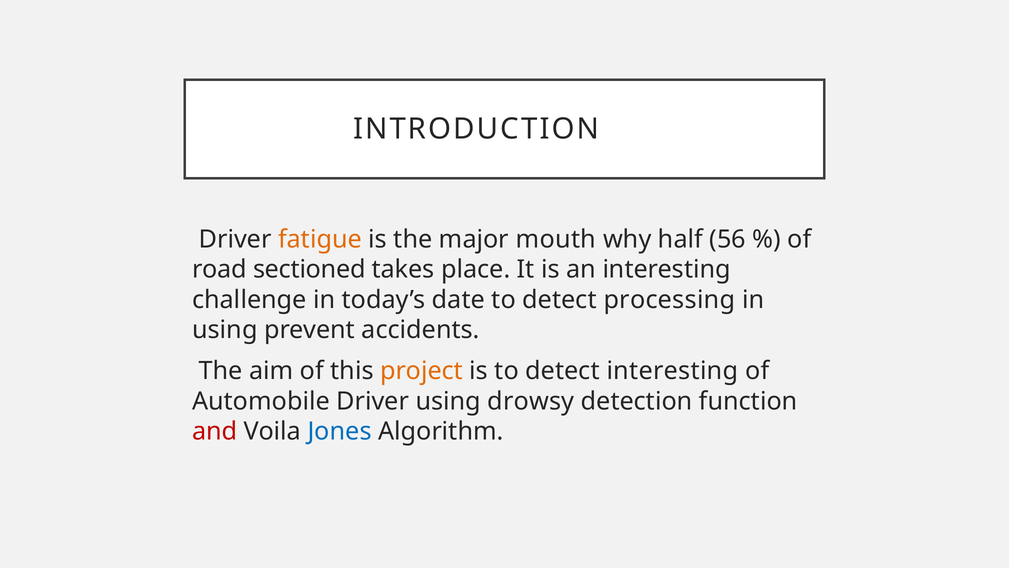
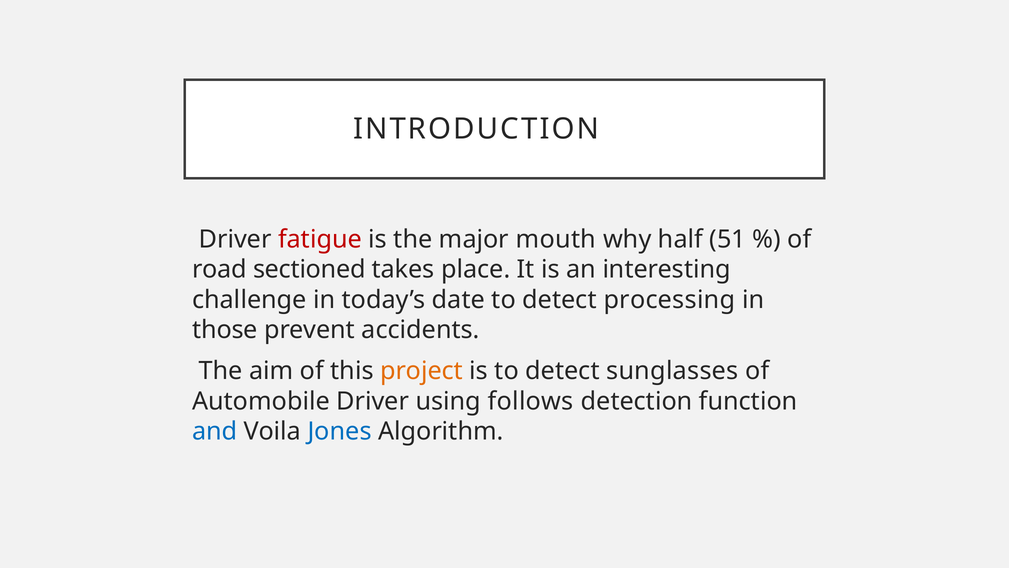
fatigue colour: orange -> red
56: 56 -> 51
using at (225, 330): using -> those
detect interesting: interesting -> sunglasses
drowsy: drowsy -> follows
and colour: red -> blue
